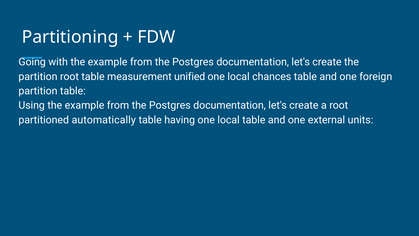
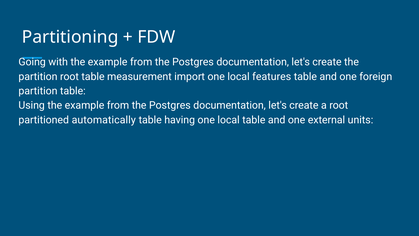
unified: unified -> import
chances: chances -> features
